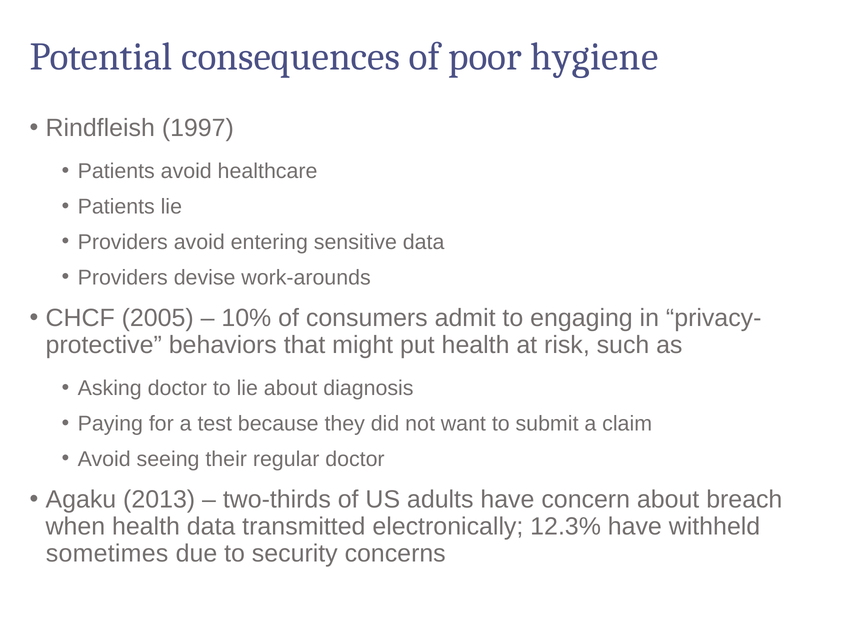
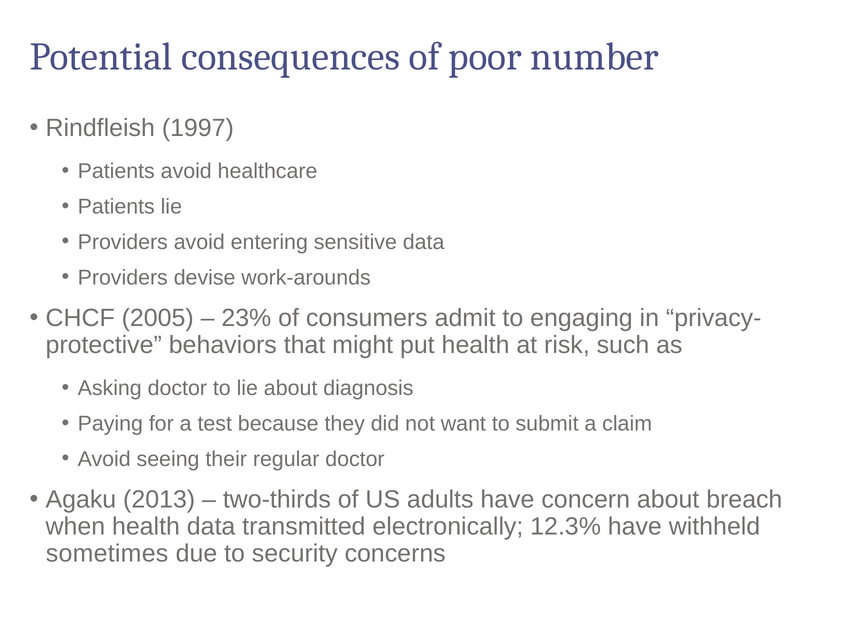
hygiene: hygiene -> number
10%: 10% -> 23%
